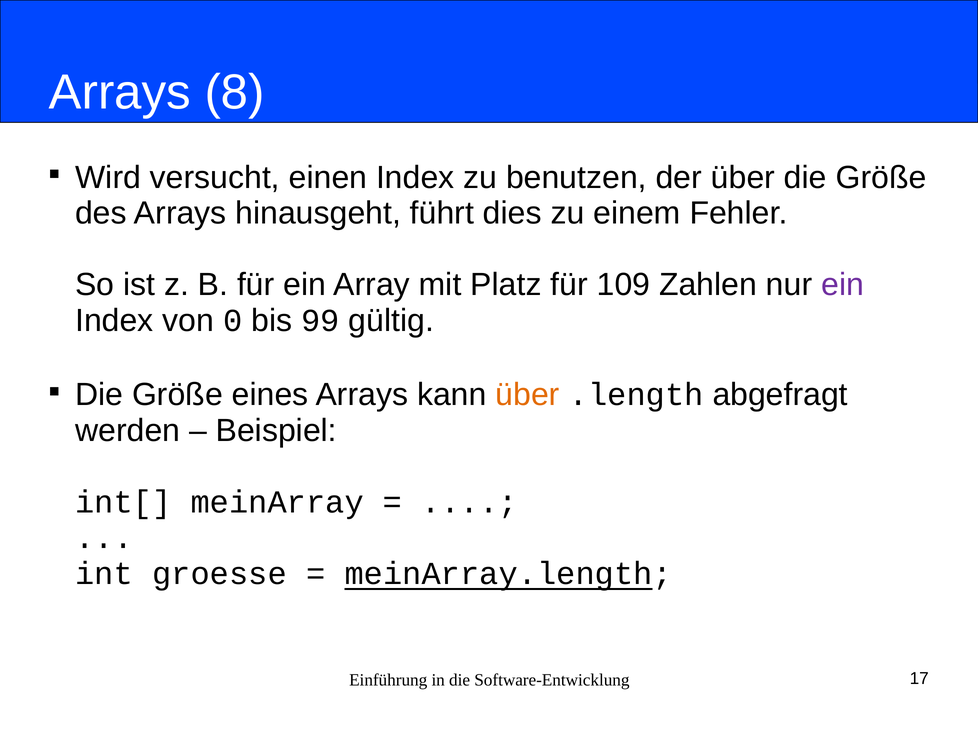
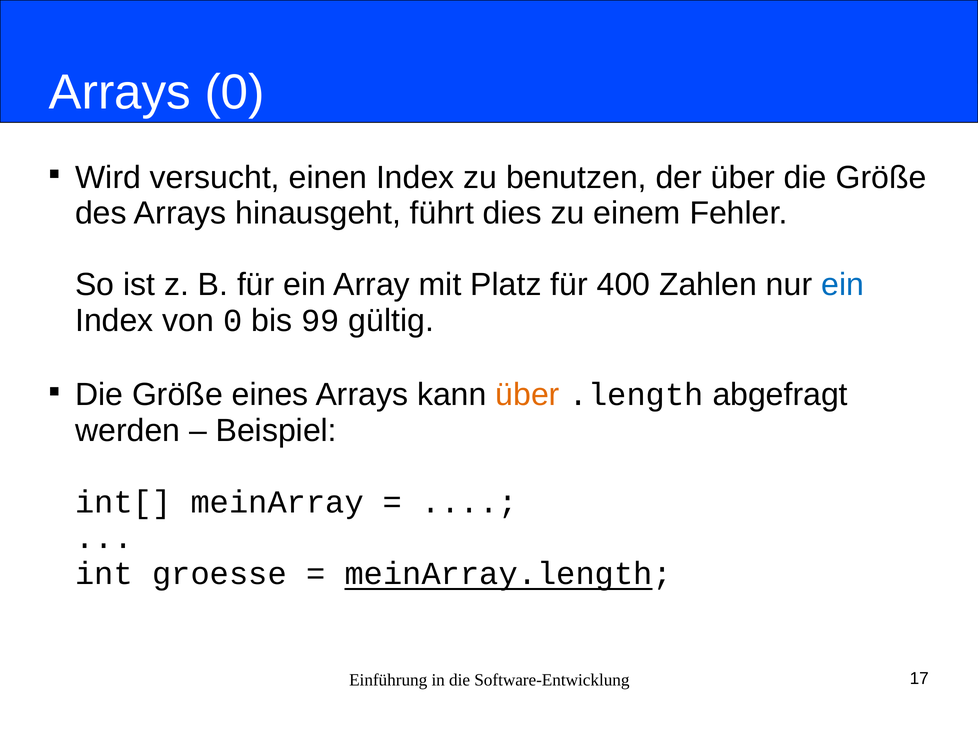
Arrays 8: 8 -> 0
109: 109 -> 400
ein at (843, 285) colour: purple -> blue
